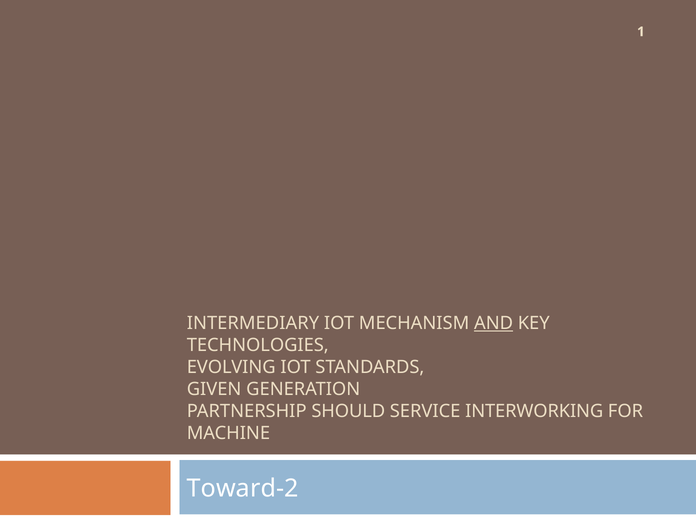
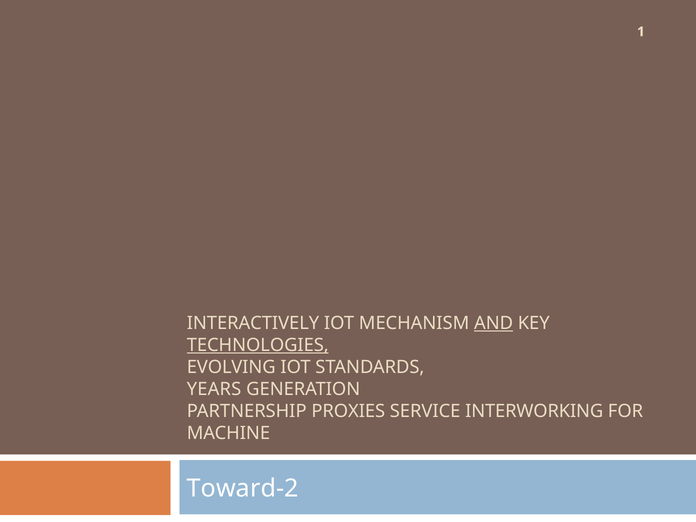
INTERMEDIARY: INTERMEDIARY -> INTERACTIVELY
TECHNOLOGIES underline: none -> present
GIVEN: GIVEN -> YEARS
SHOULD: SHOULD -> PROXIES
